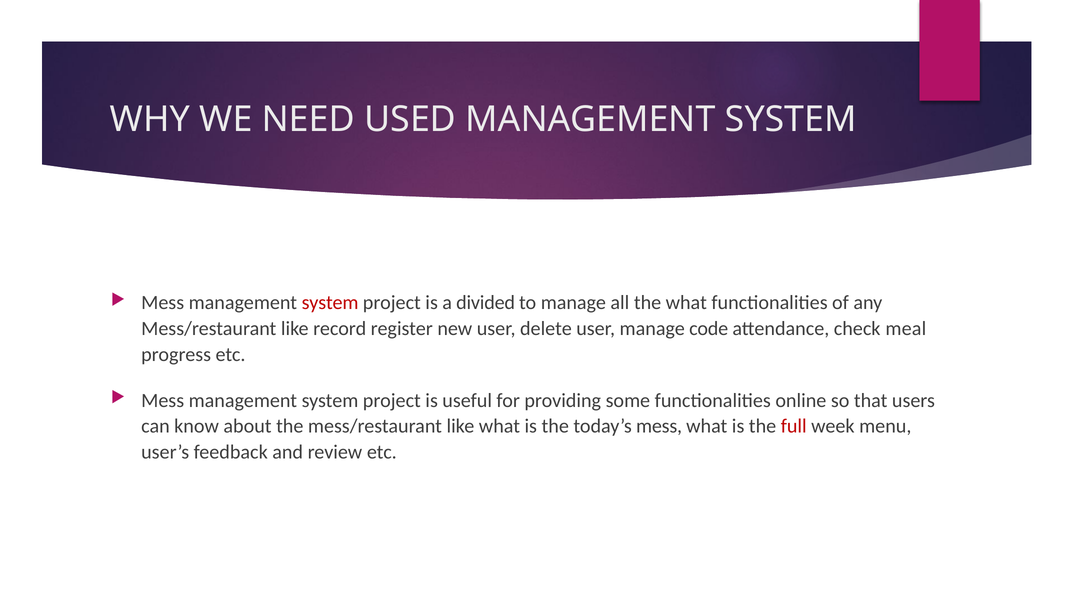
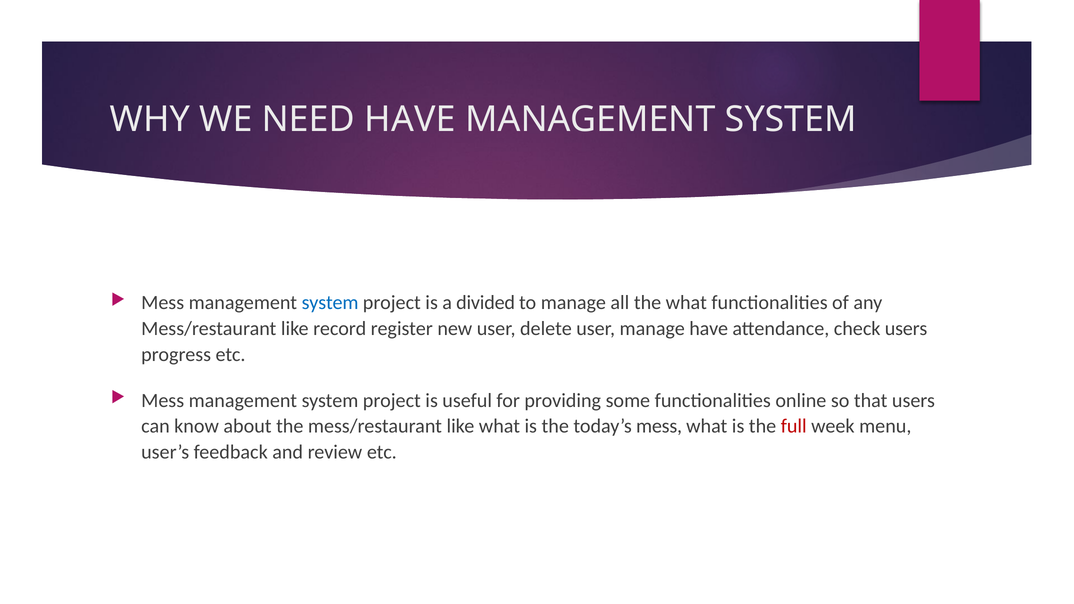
NEED USED: USED -> HAVE
system at (330, 303) colour: red -> blue
manage code: code -> have
check meal: meal -> users
